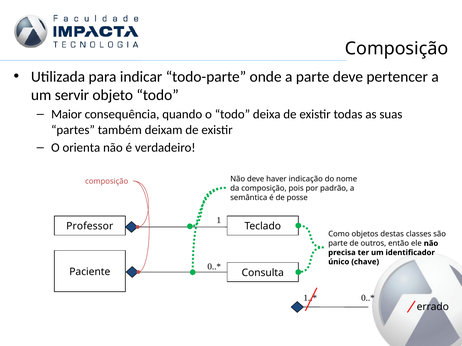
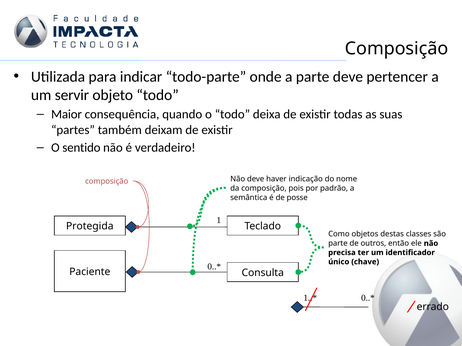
orienta: orienta -> sentido
Professor: Professor -> Protegida
